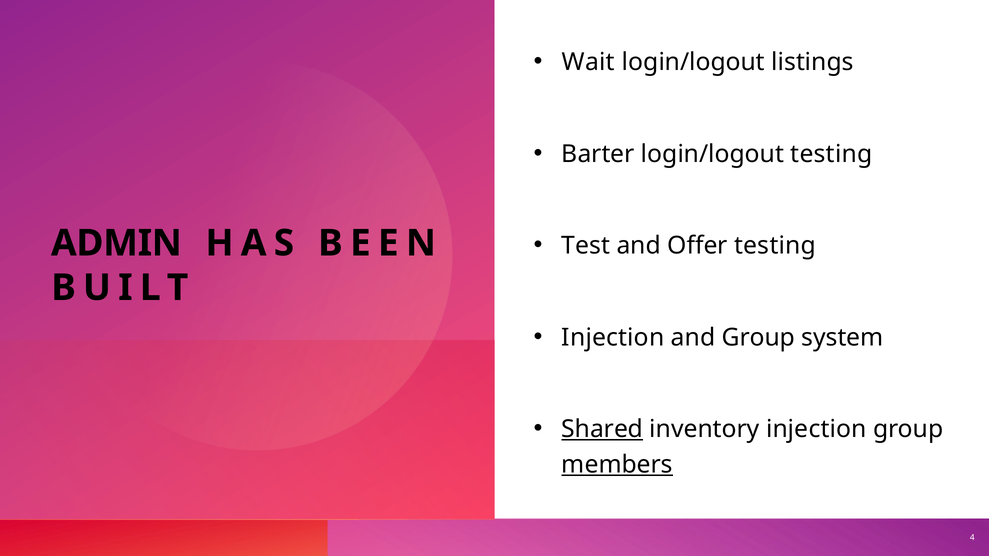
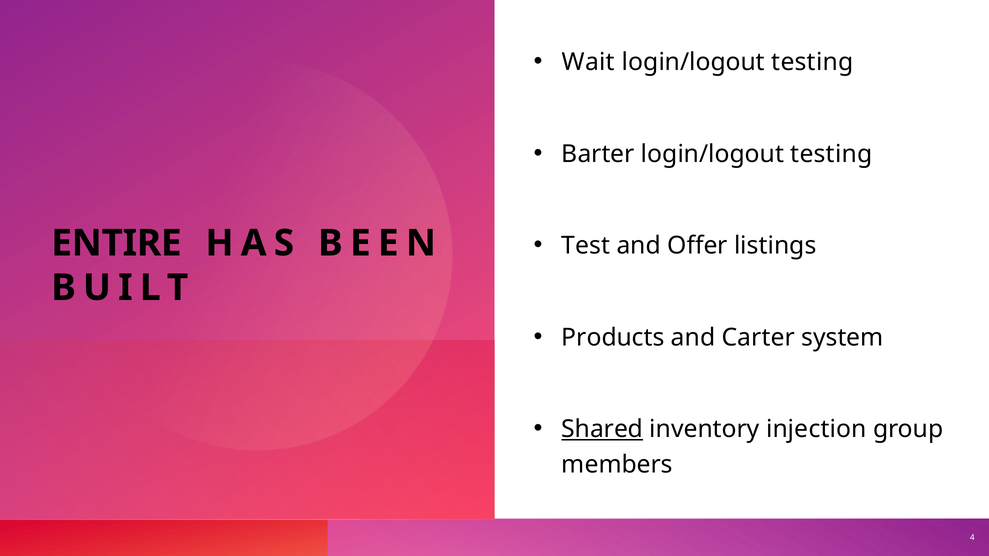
listings at (813, 62): listings -> testing
Offer testing: testing -> listings
ADMIN: ADMIN -> ENTIRE
Injection at (613, 338): Injection -> Products
and Group: Group -> Carter
members underline: present -> none
